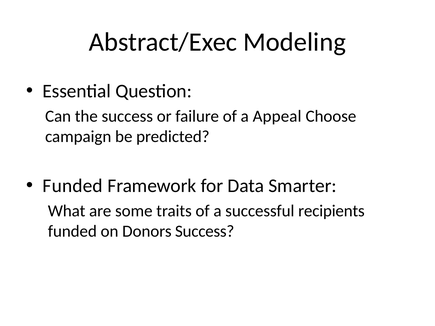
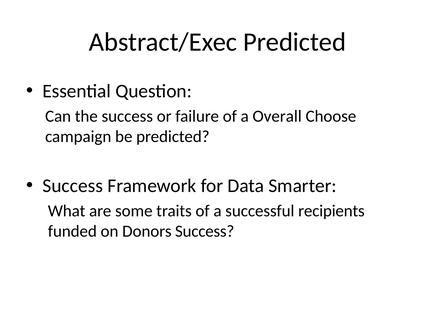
Abstract/Exec Modeling: Modeling -> Predicted
Appeal: Appeal -> Overall
Funded at (73, 186): Funded -> Success
